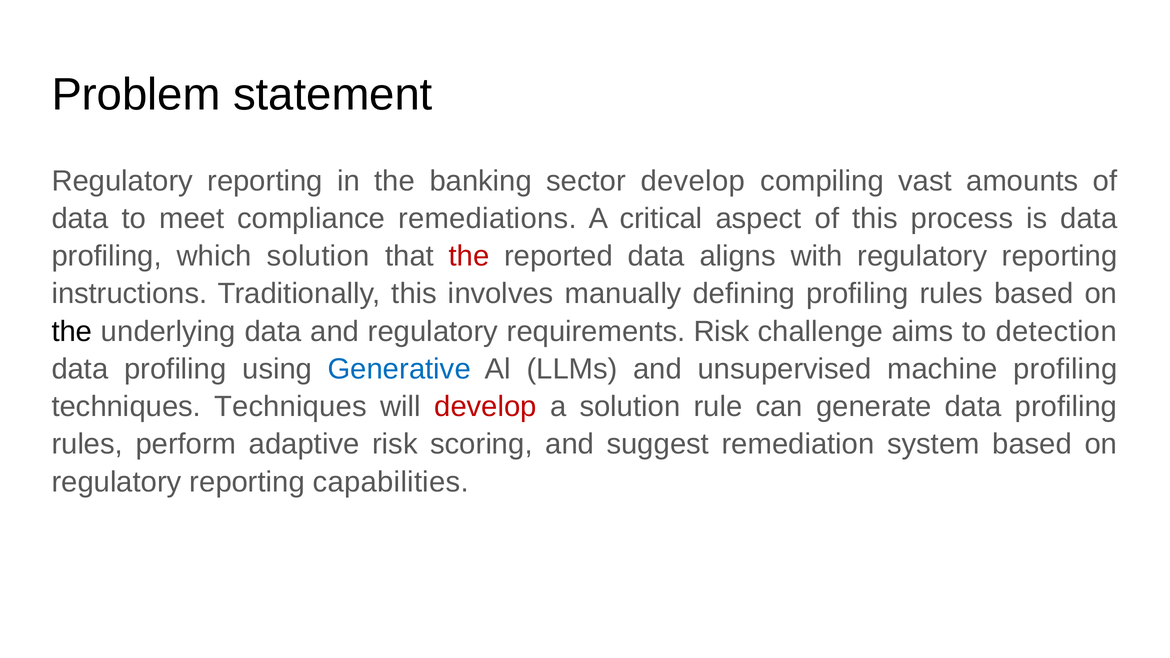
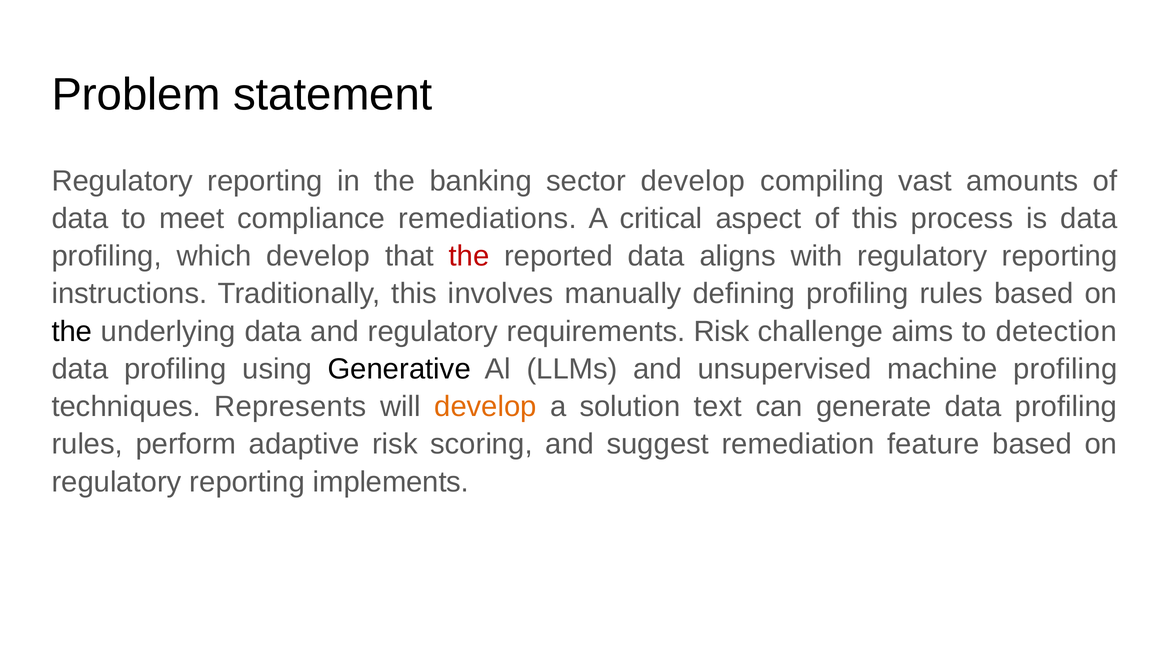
which solution: solution -> develop
Generative colour: blue -> black
techniques Techniques: Techniques -> Represents
develop at (486, 407) colour: red -> orange
rule: rule -> text
system: system -> feature
capabilities: capabilities -> implements
